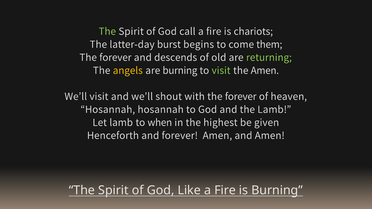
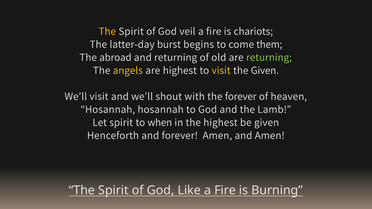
The at (107, 31) colour: light green -> yellow
call: call -> veil
forever at (115, 57): forever -> abroad
and descends: descends -> returning
are burning: burning -> highest
visit at (221, 70) colour: light green -> yellow
the Amen: Amen -> Given
Let lamb: lamb -> spirit
